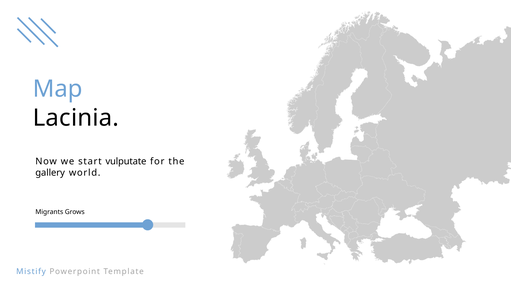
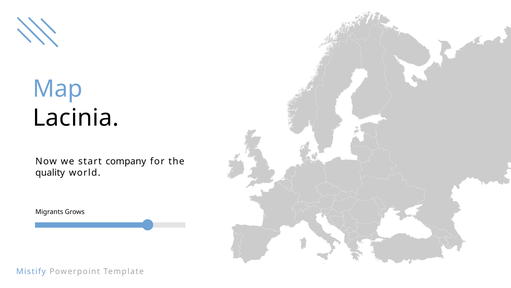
vulputate: vulputate -> company
gallery: gallery -> quality
